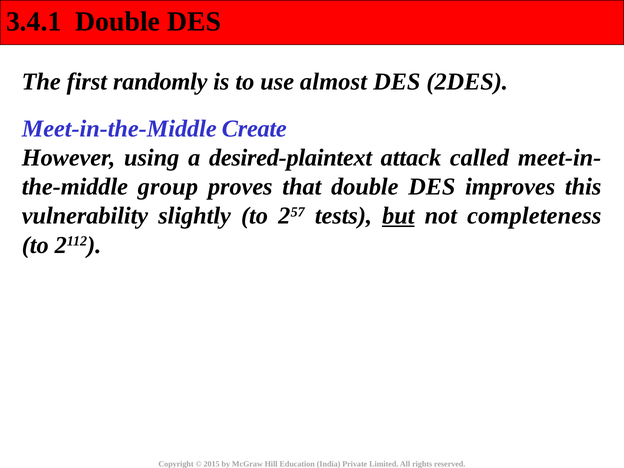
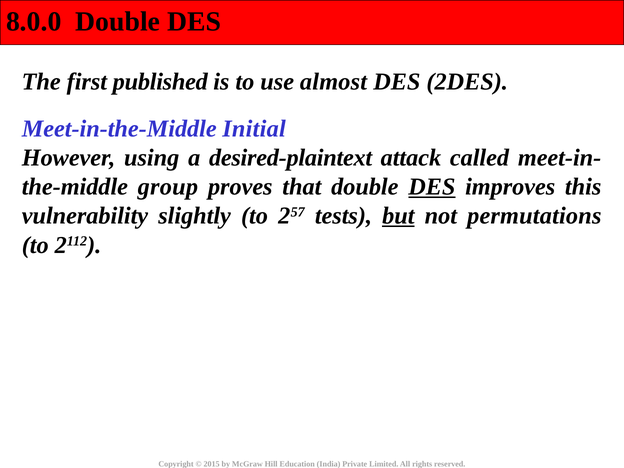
3.4.1: 3.4.1 -> 8.0.0
randomly: randomly -> published
Create: Create -> Initial
DES at (432, 187) underline: none -> present
completeness: completeness -> permutations
